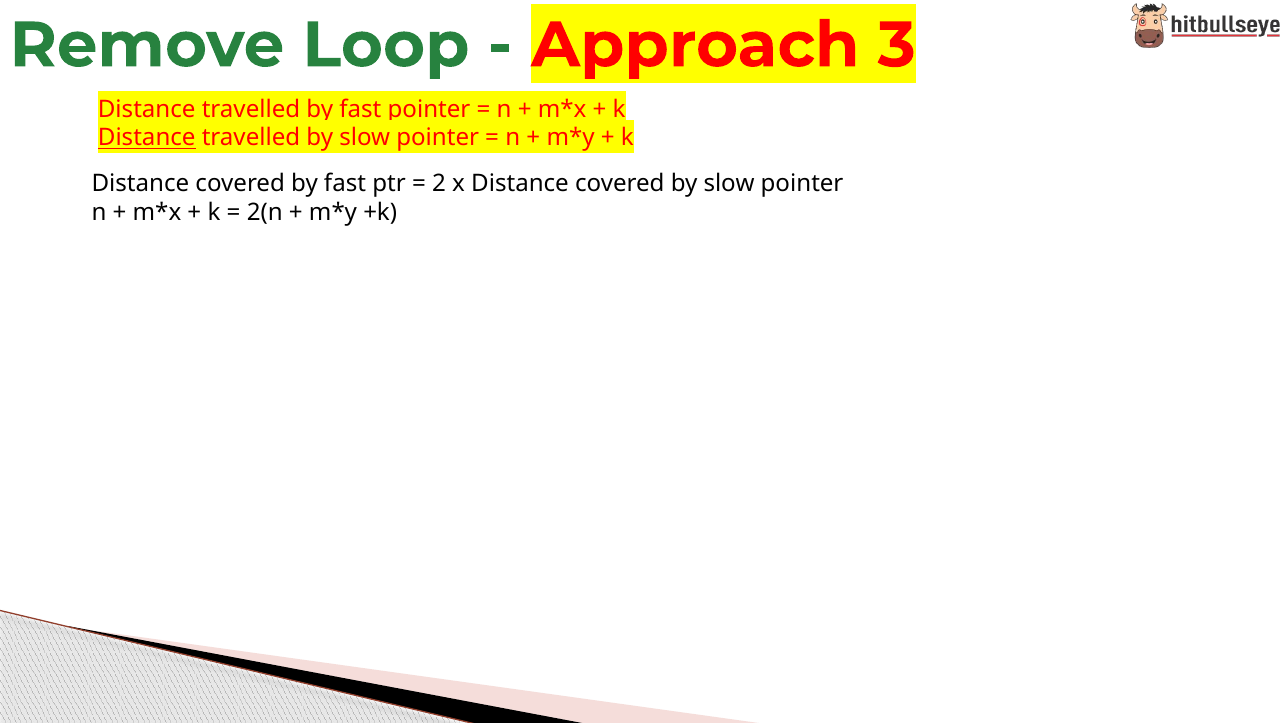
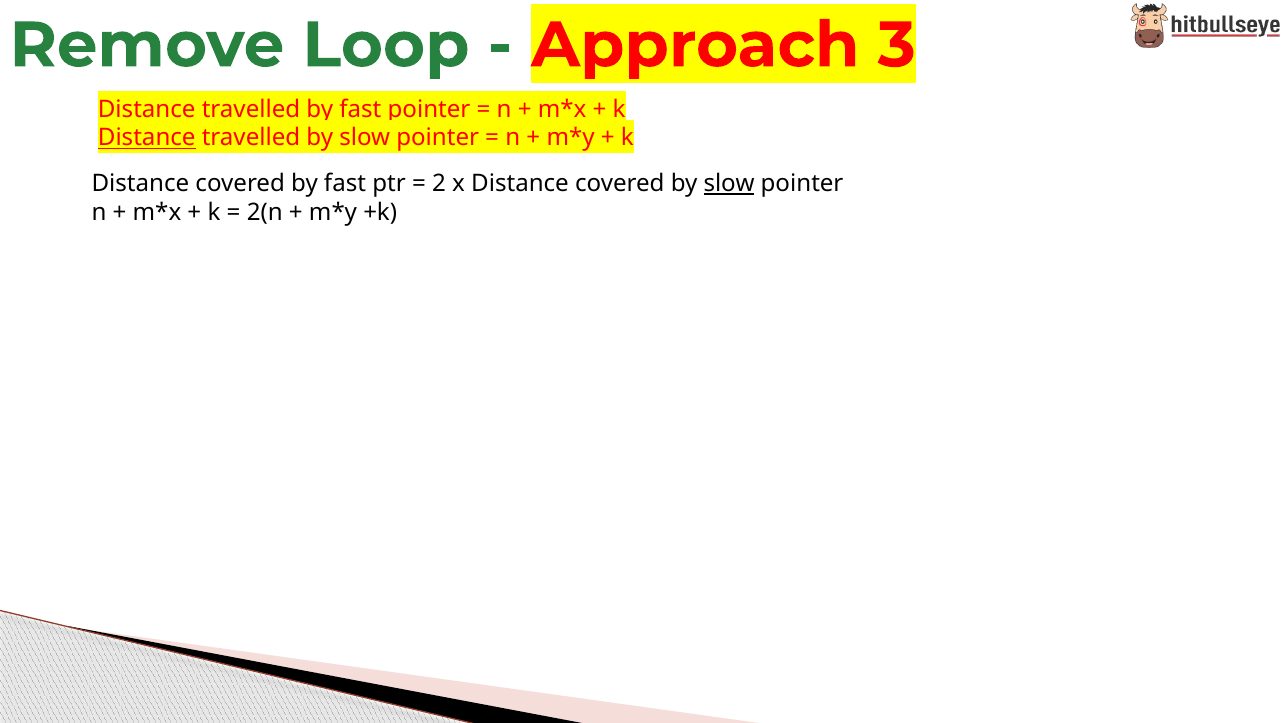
slow at (729, 184) underline: none -> present
